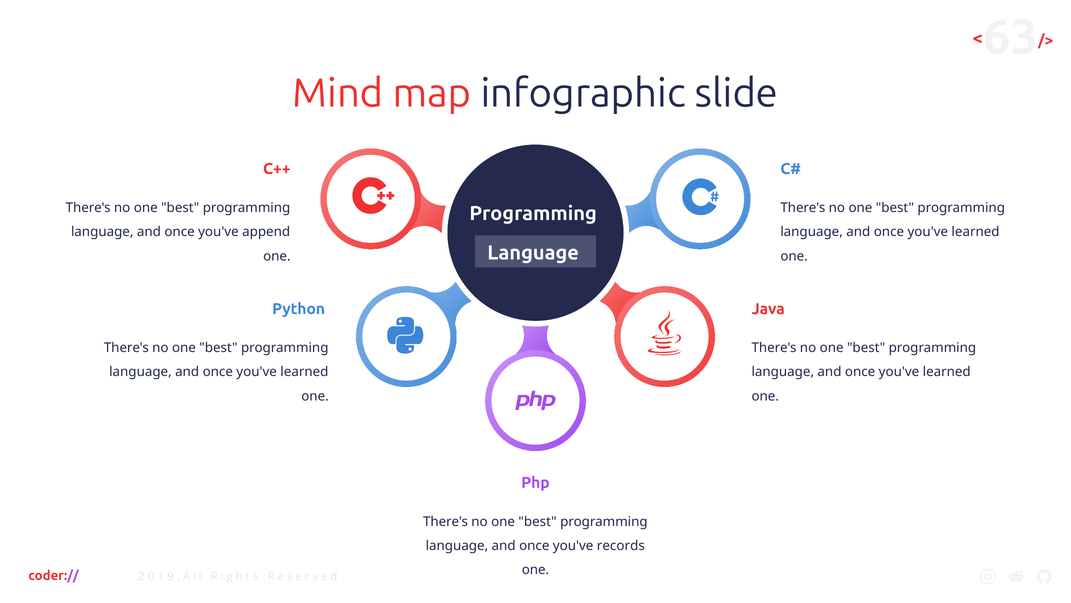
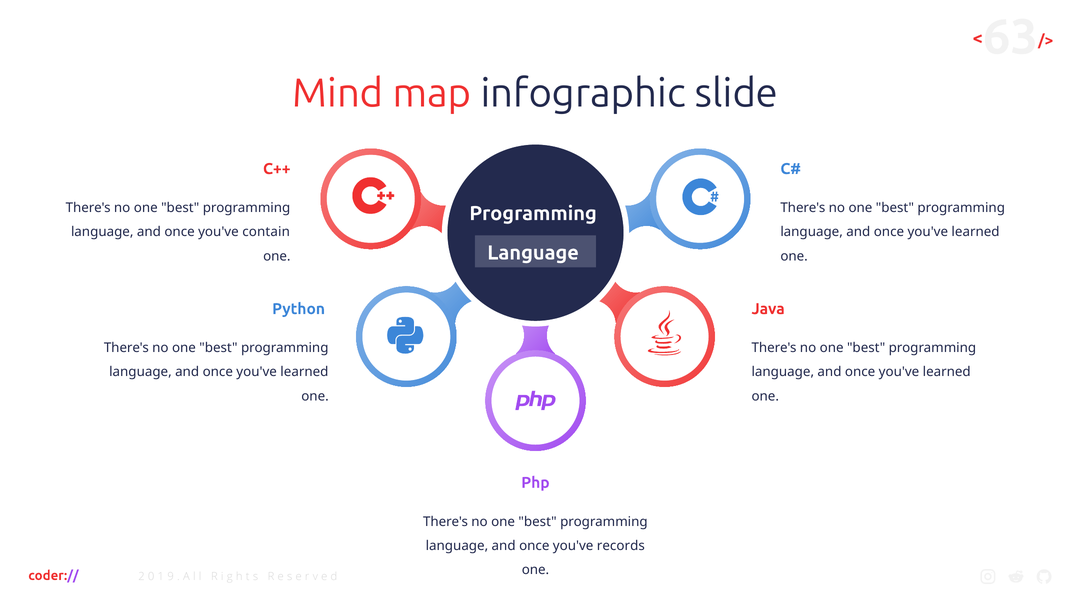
append: append -> contain
